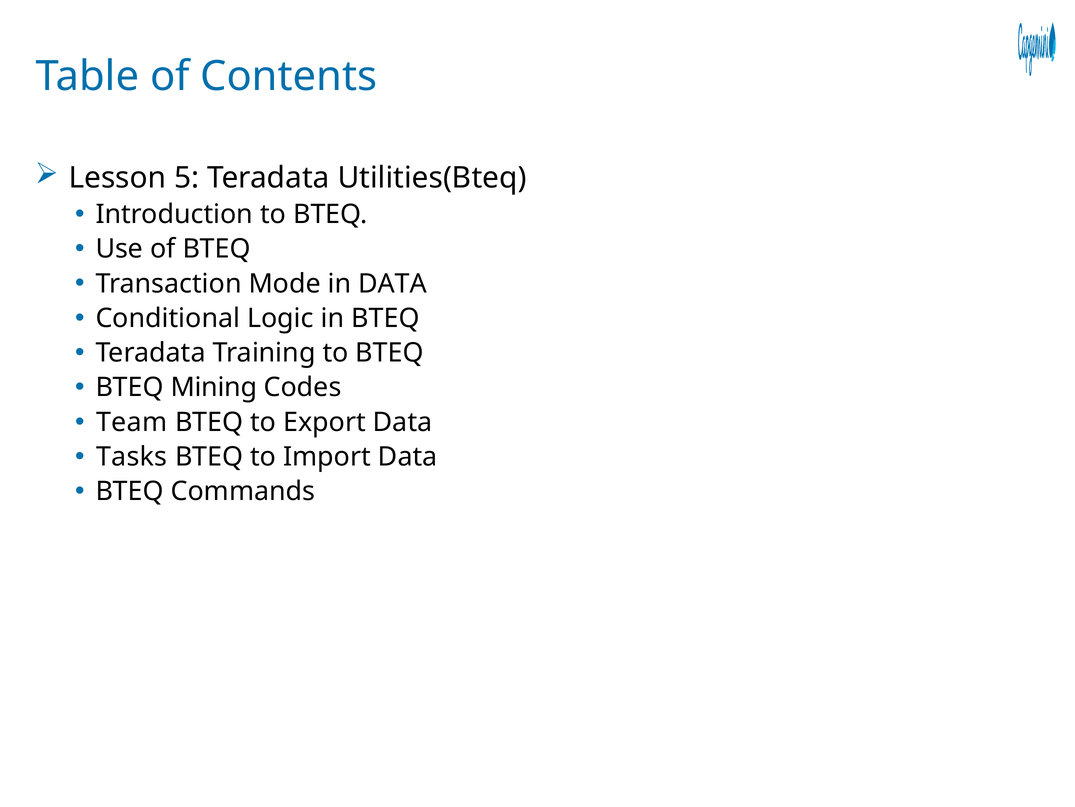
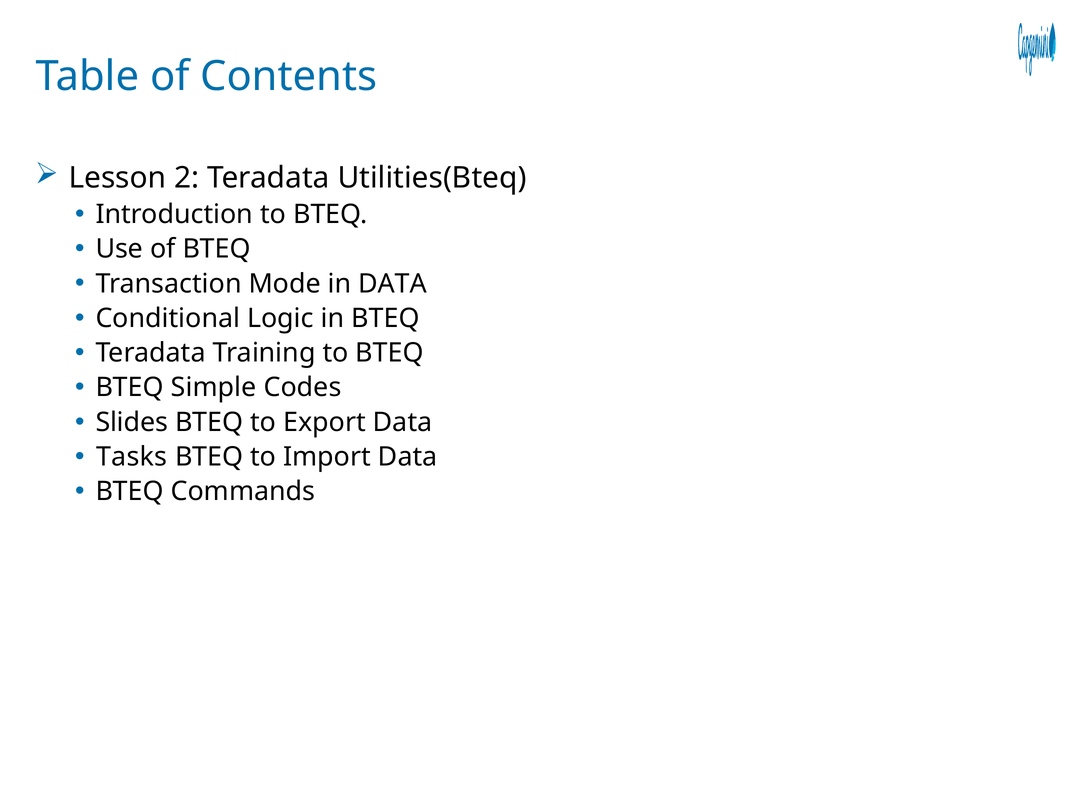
5: 5 -> 2
Mining: Mining -> Simple
Team: Team -> Slides
